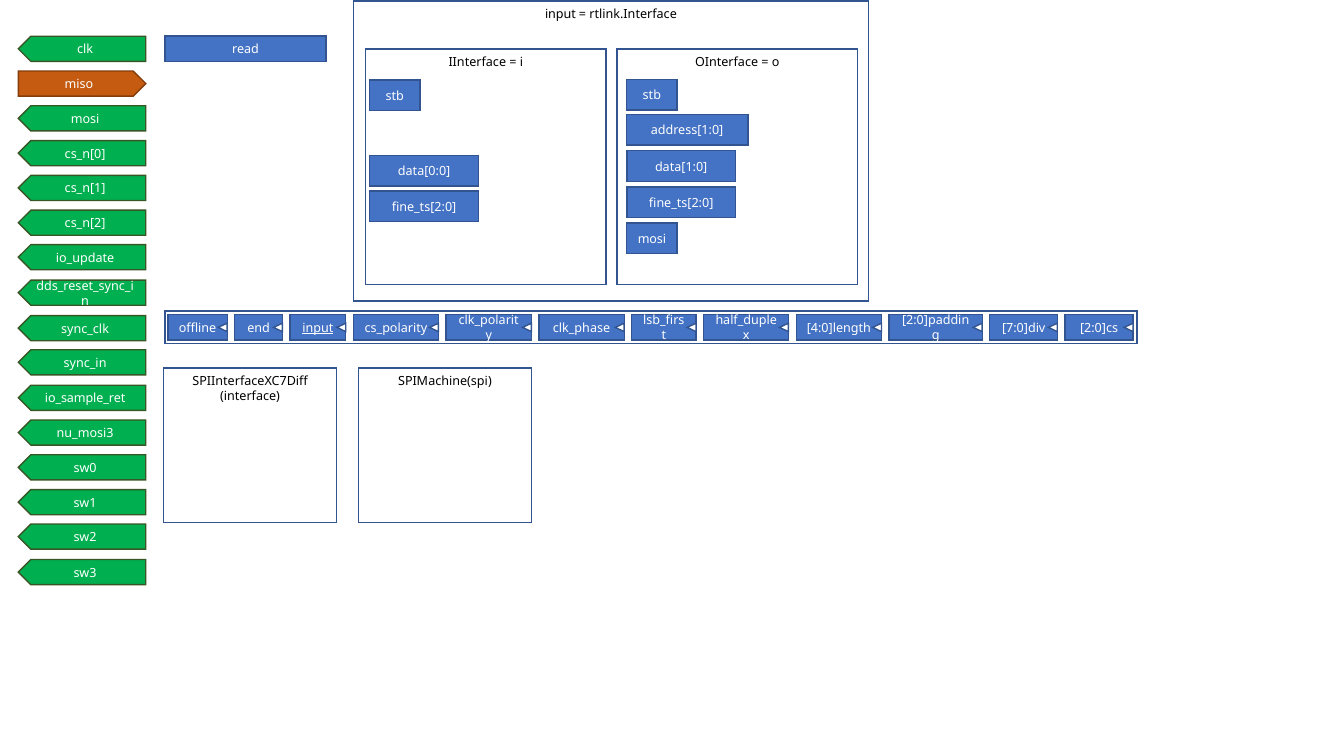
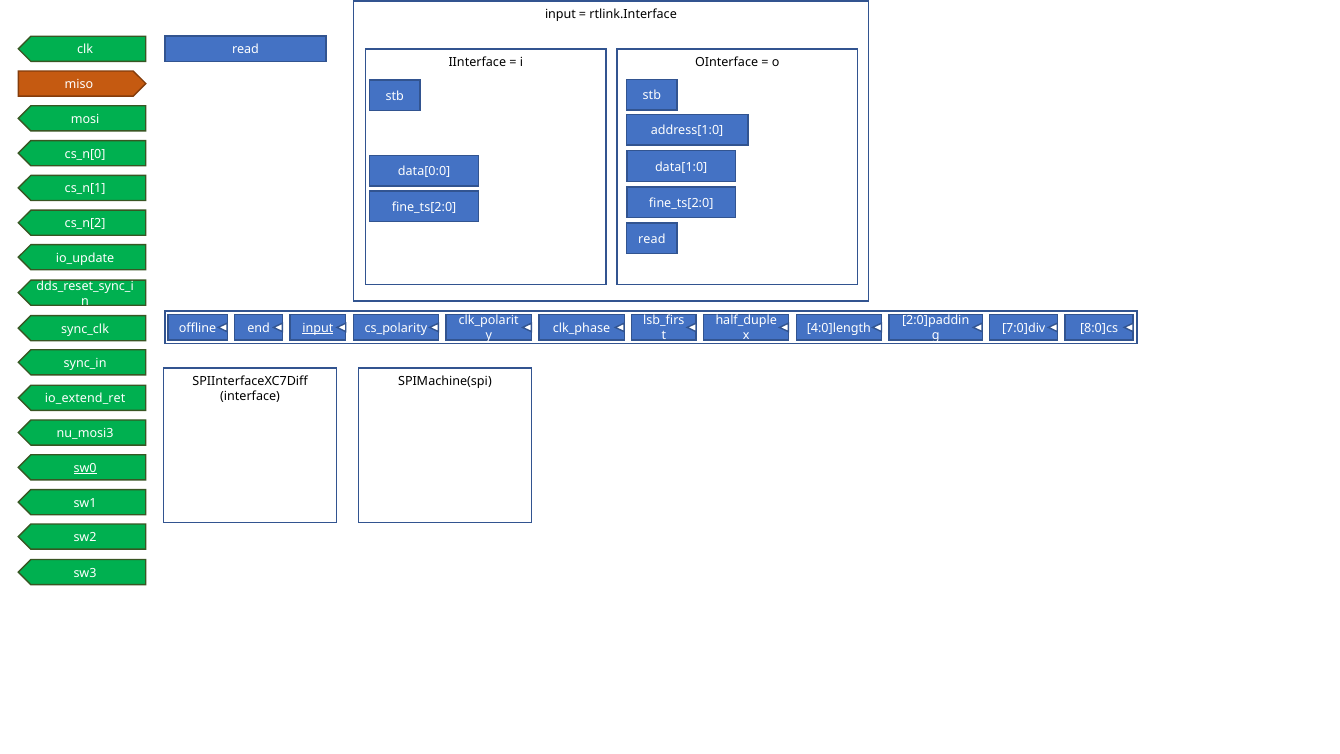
mosi at (652, 239): mosi -> read
2:0]cs: 2:0]cs -> 8:0]cs
io_sample_ret: io_sample_ret -> io_extend_ret
sw0 underline: none -> present
